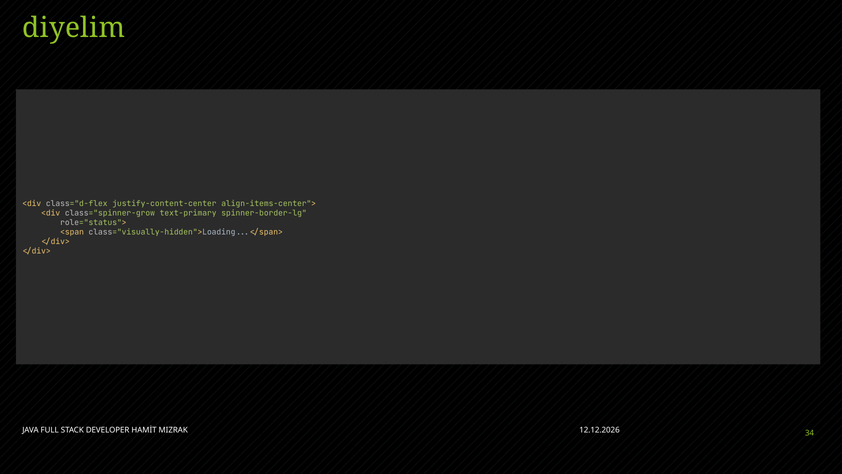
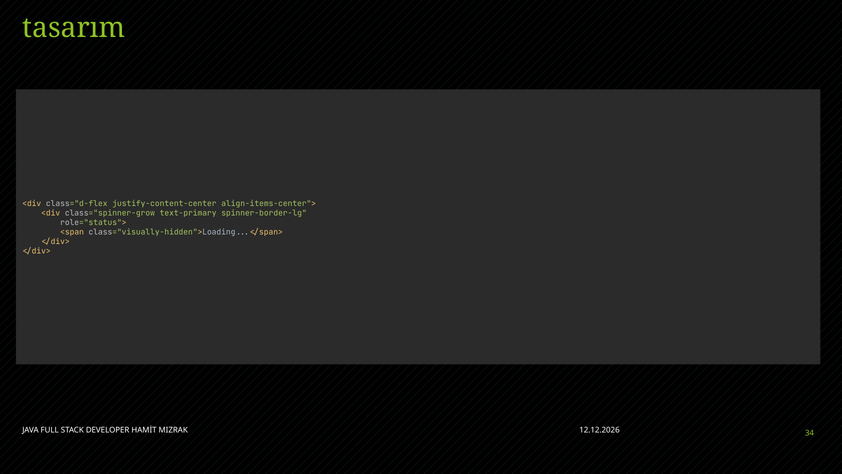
diyelim: diyelim -> tasarım
